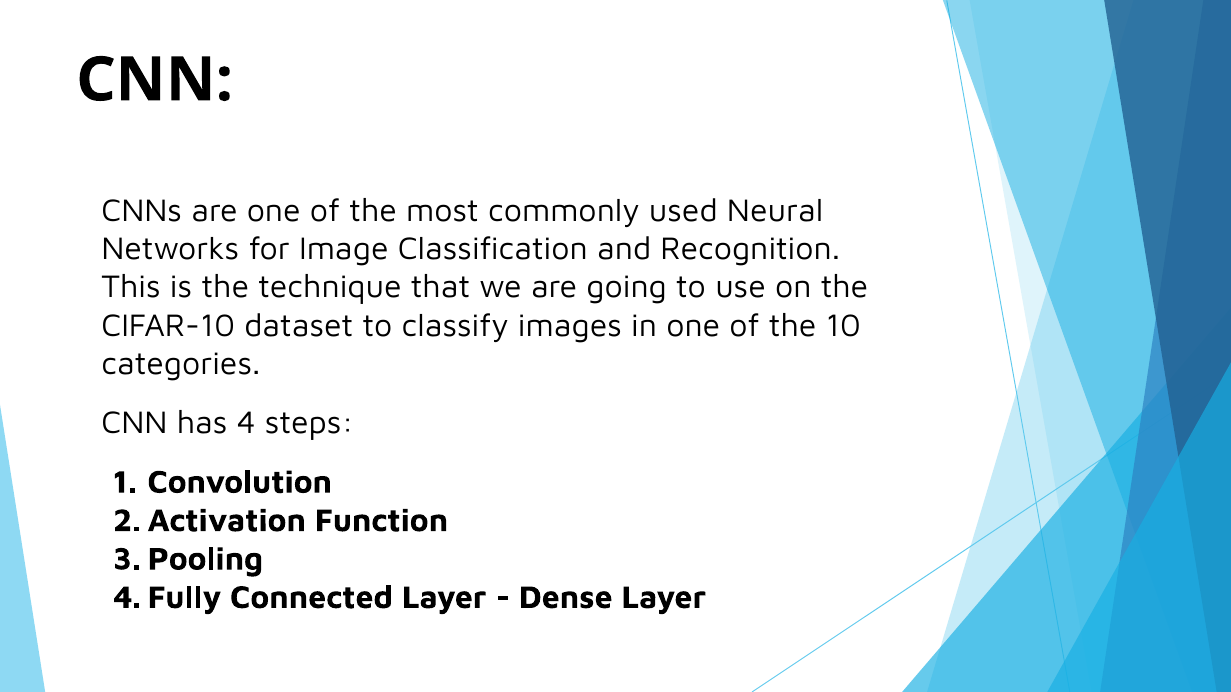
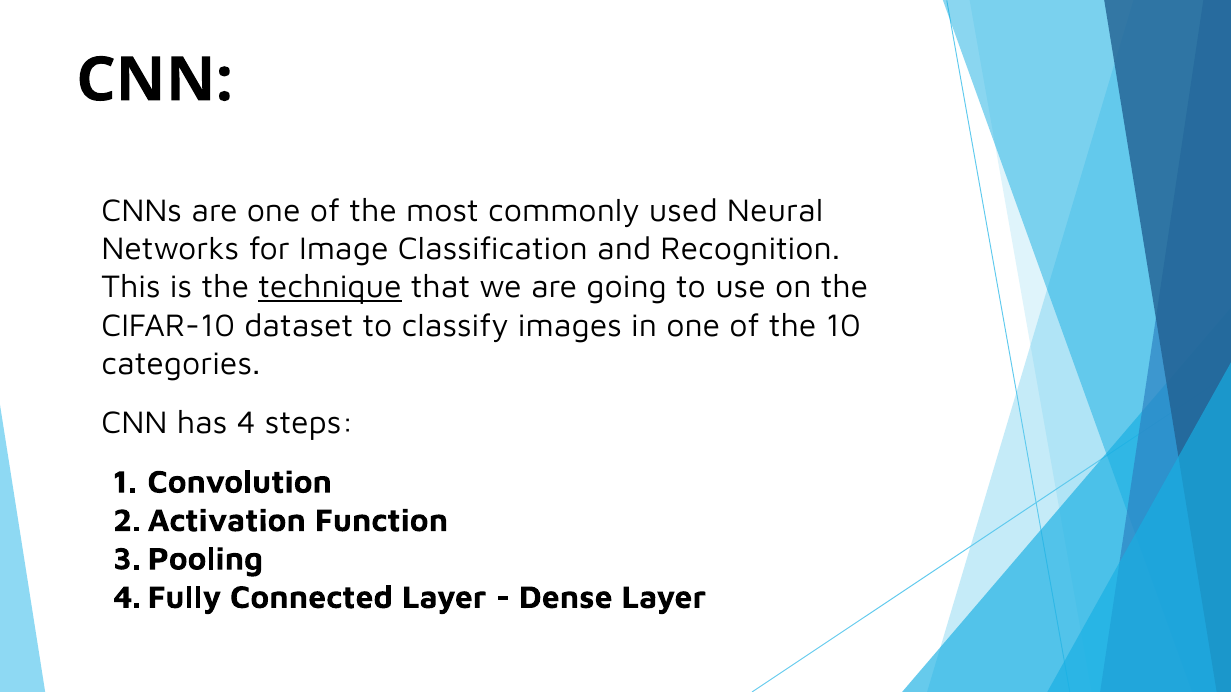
technique underline: none -> present
